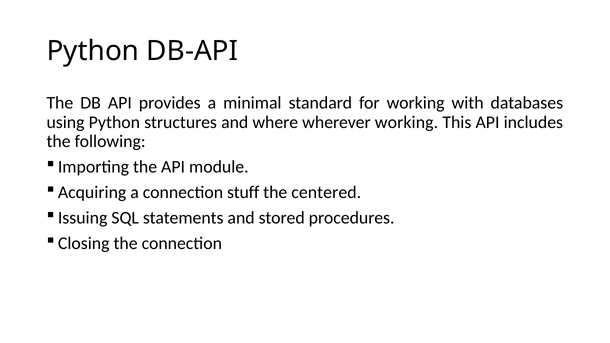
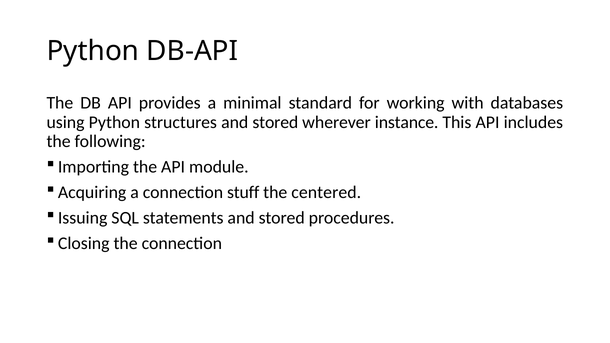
structures and where: where -> stored
wherever working: working -> instance
